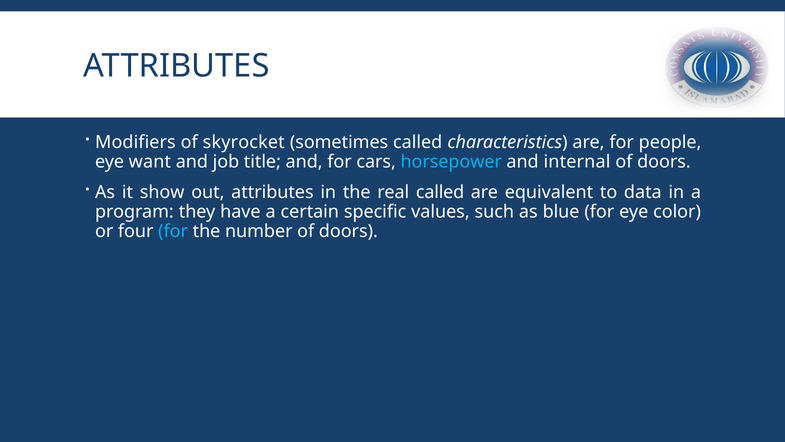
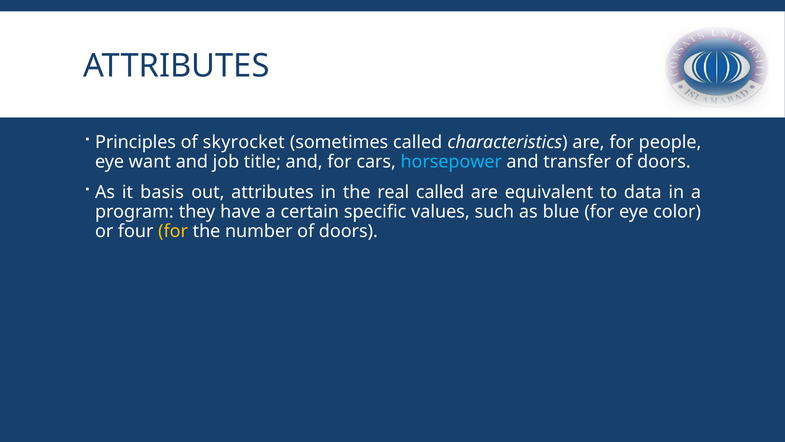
Modifiers: Modifiers -> Principles
internal: internal -> transfer
show: show -> basis
for at (173, 231) colour: light blue -> yellow
